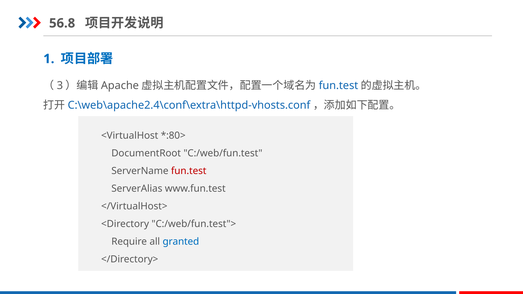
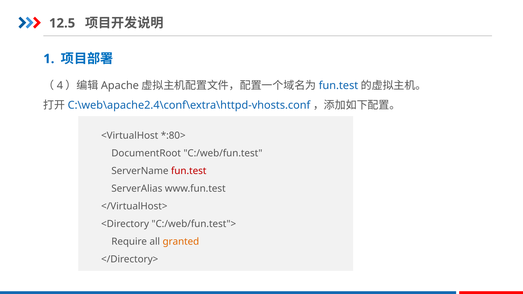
56.8: 56.8 -> 12.5
3: 3 -> 4
granted colour: blue -> orange
